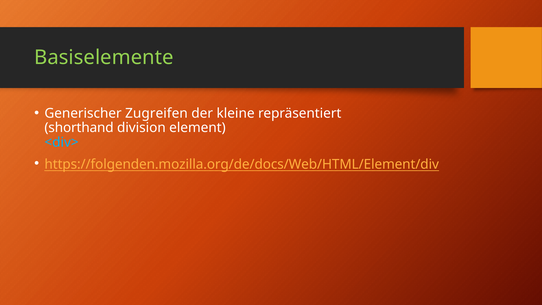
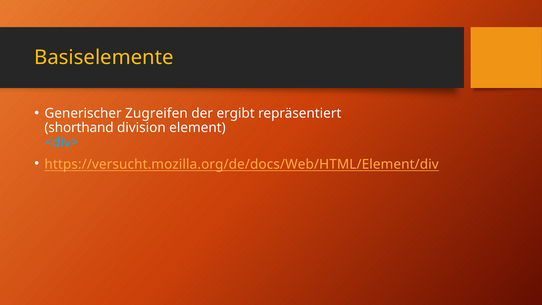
Basiselemente colour: light green -> yellow
kleine: kleine -> ergibt
https://folgenden.mozilla.org/de/docs/Web/HTML/Element/div: https://folgenden.mozilla.org/de/docs/Web/HTML/Element/div -> https://versucht.mozilla.org/de/docs/Web/HTML/Element/div
